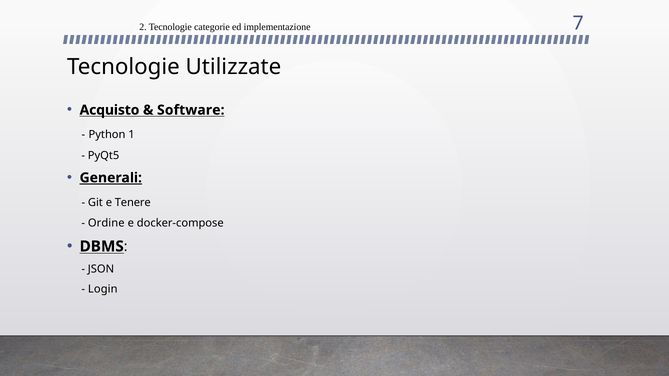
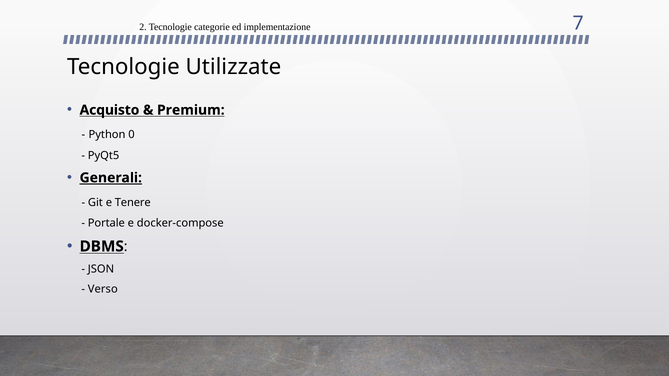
Software: Software -> Premium
1: 1 -> 0
Ordine: Ordine -> Portale
Login: Login -> Verso
